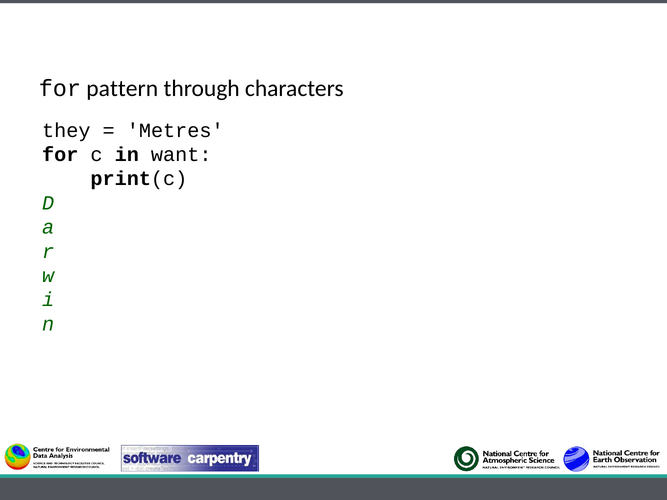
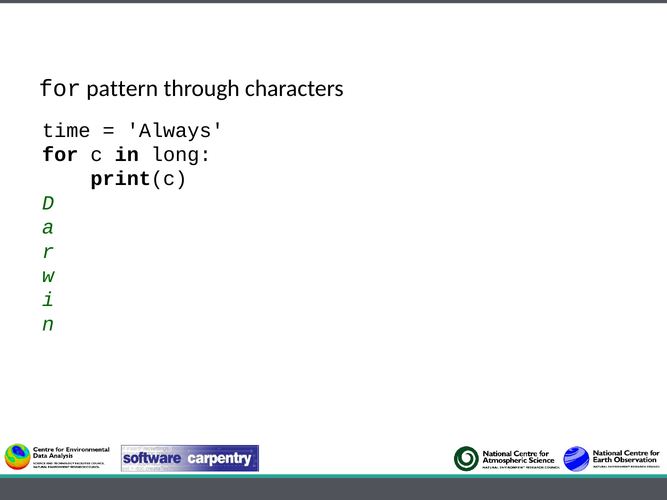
they: they -> time
Metres: Metres -> Always
want: want -> long
